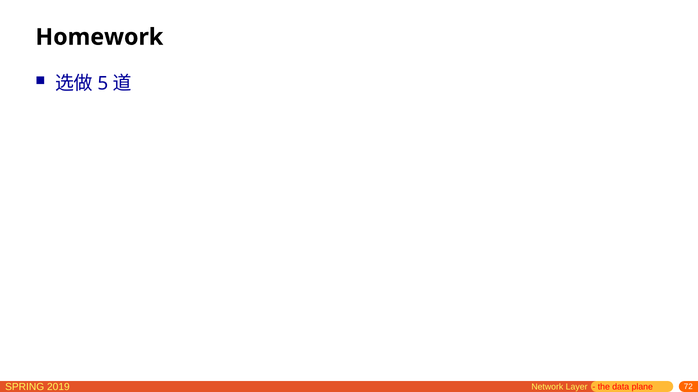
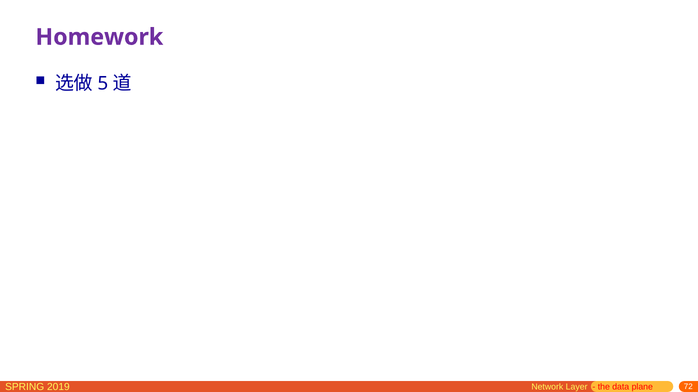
Homework colour: black -> purple
